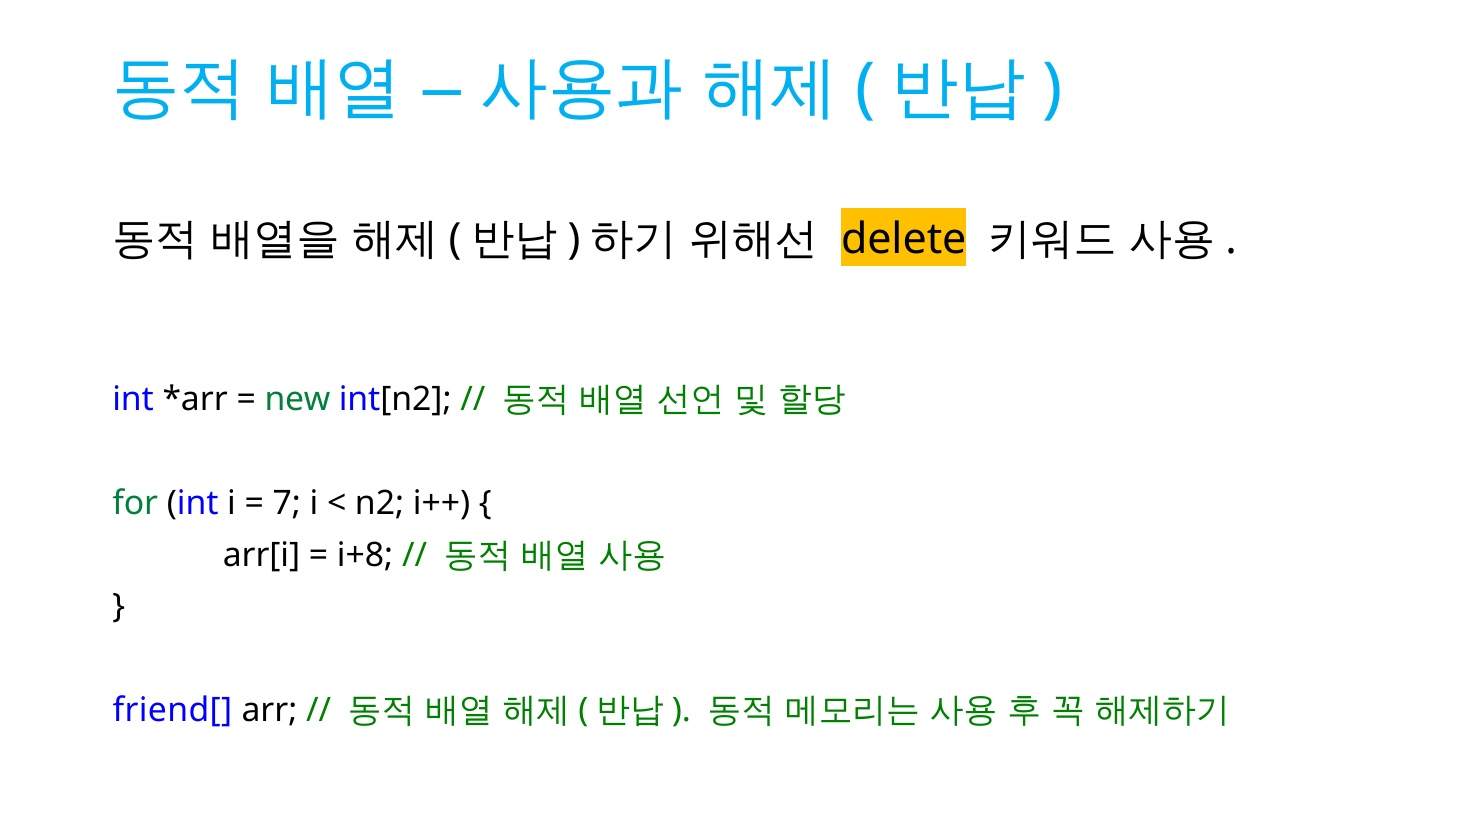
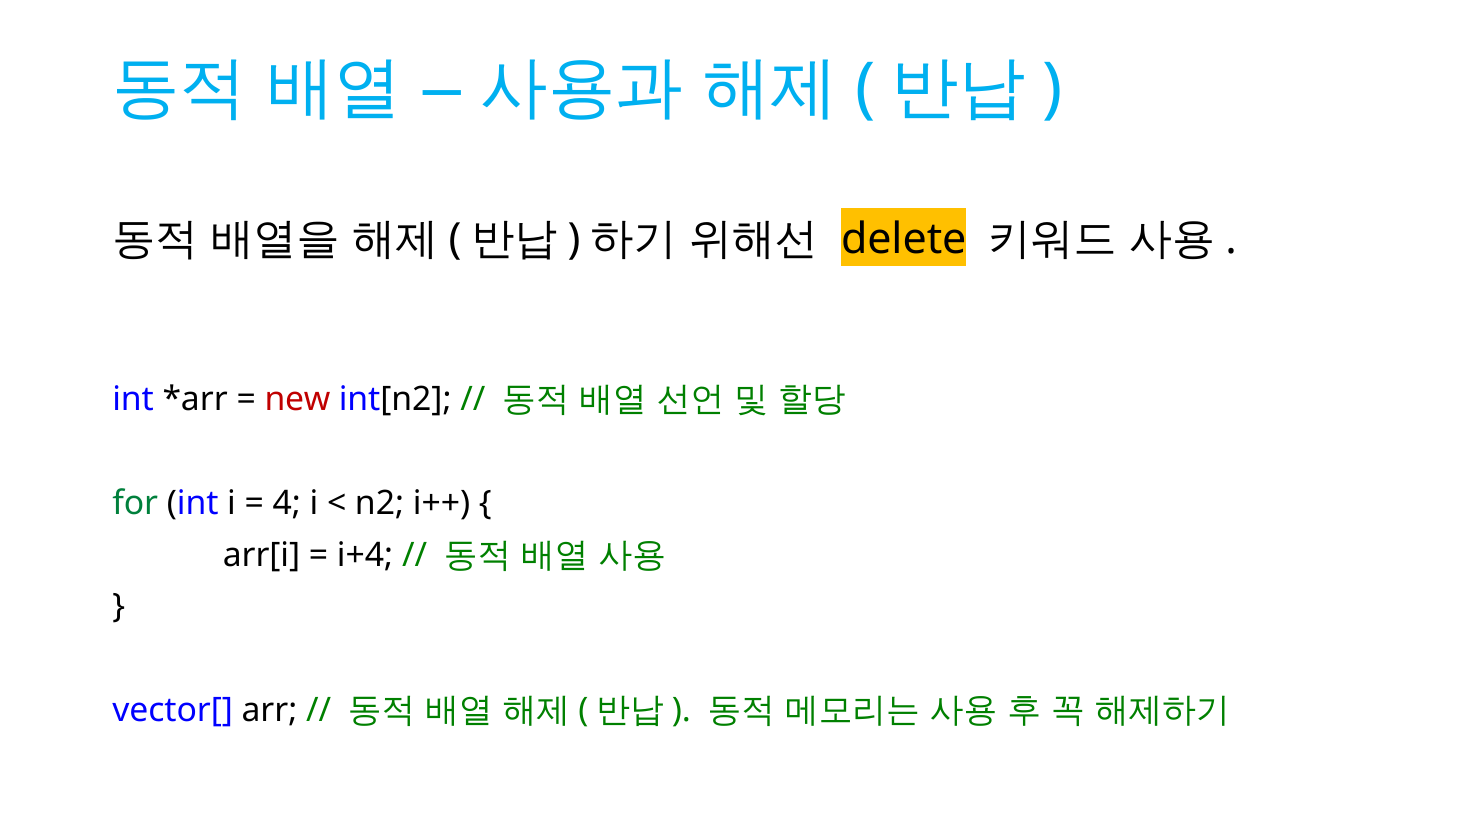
new colour: green -> red
7: 7 -> 4
i+8: i+8 -> i+4
friend[: friend[ -> vector[
